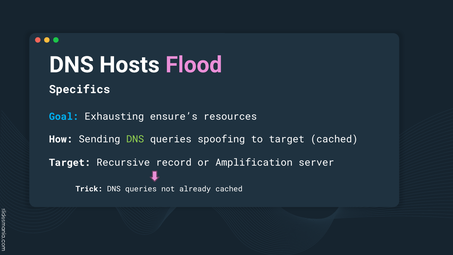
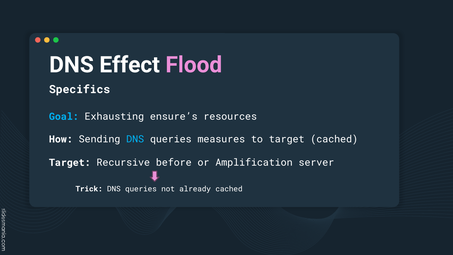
Hosts: Hosts -> Effect
DNS at (135, 139) colour: light green -> light blue
spoofing: spoofing -> measures
record: record -> before
